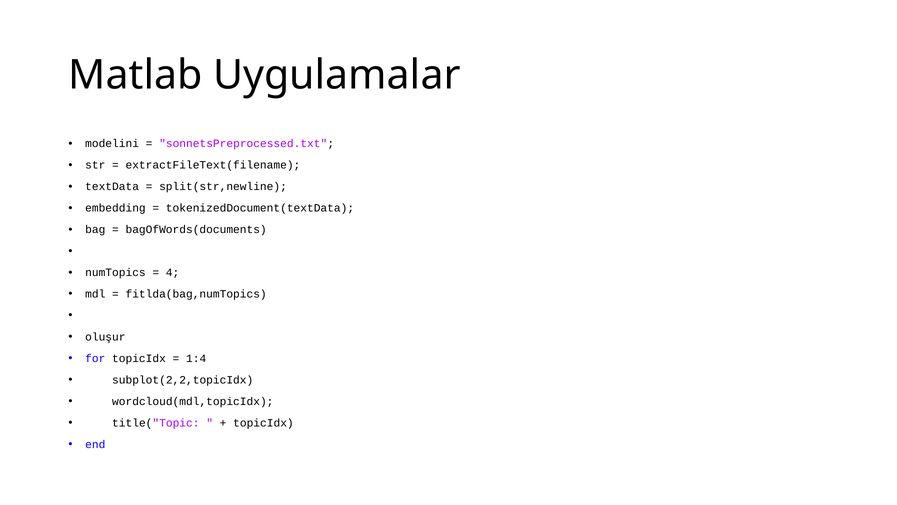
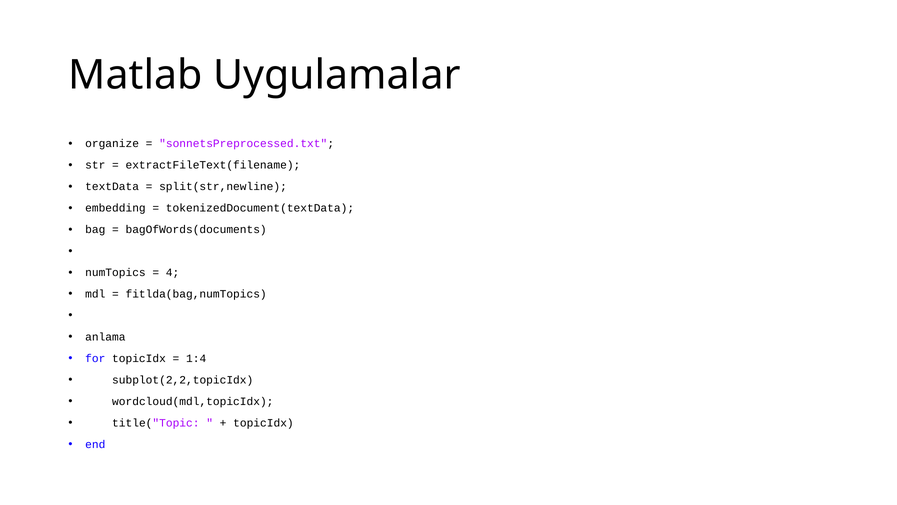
modelini: modelini -> organize
oluşur: oluşur -> anlama
